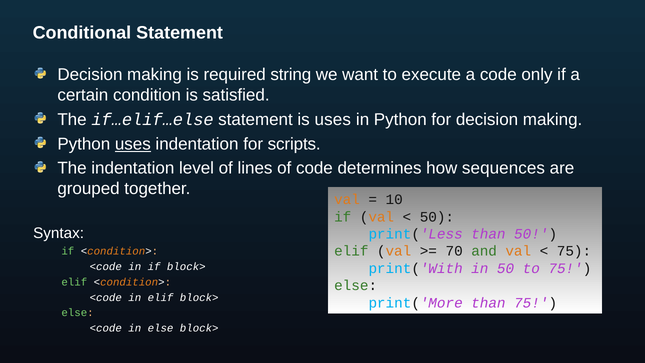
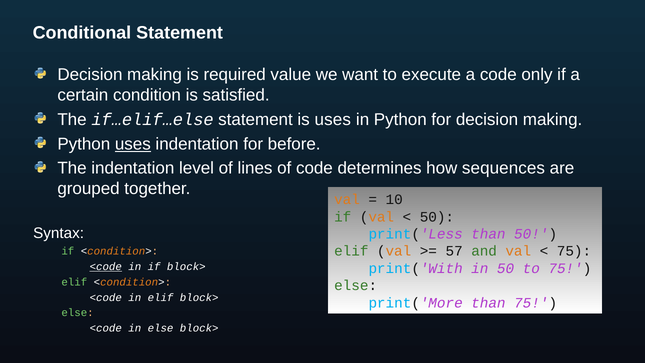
string: string -> value
scripts: scripts -> before
70: 70 -> 57
<code at (106, 267) underline: none -> present
